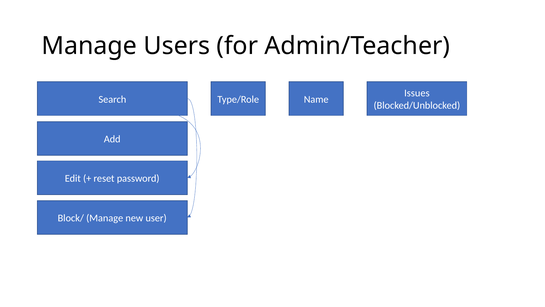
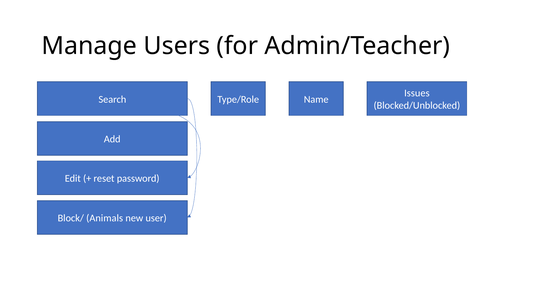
Block/ Manage: Manage -> Animals
